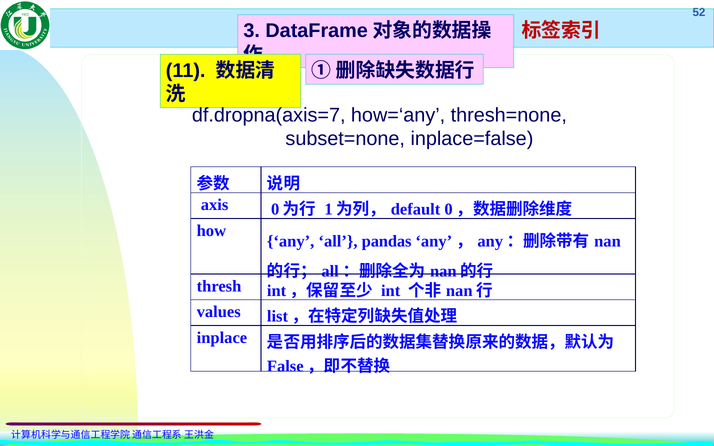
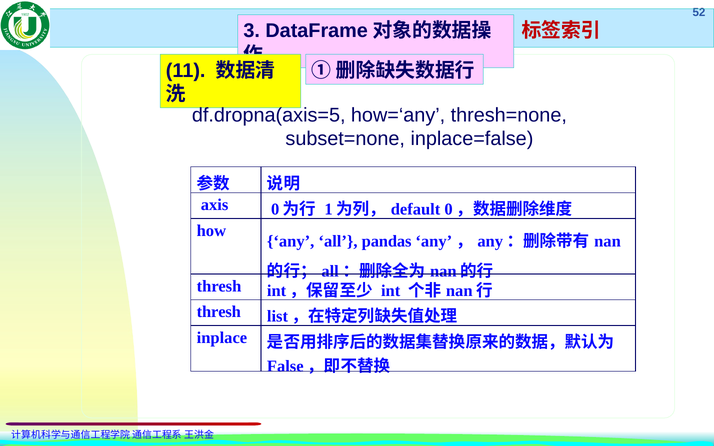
df.dropna(axis=7: df.dropna(axis=7 -> df.dropna(axis=5
values at (219, 312): values -> thresh
